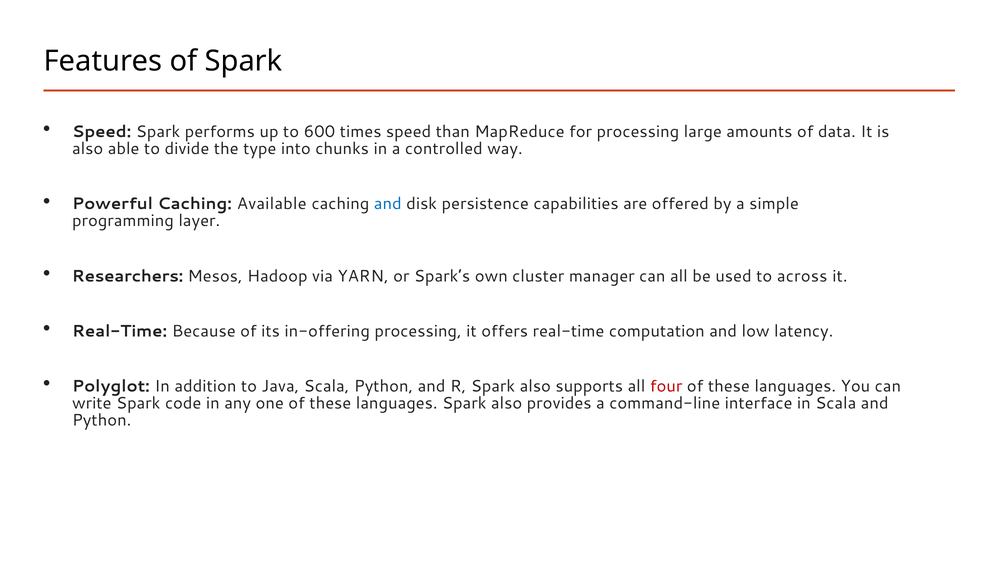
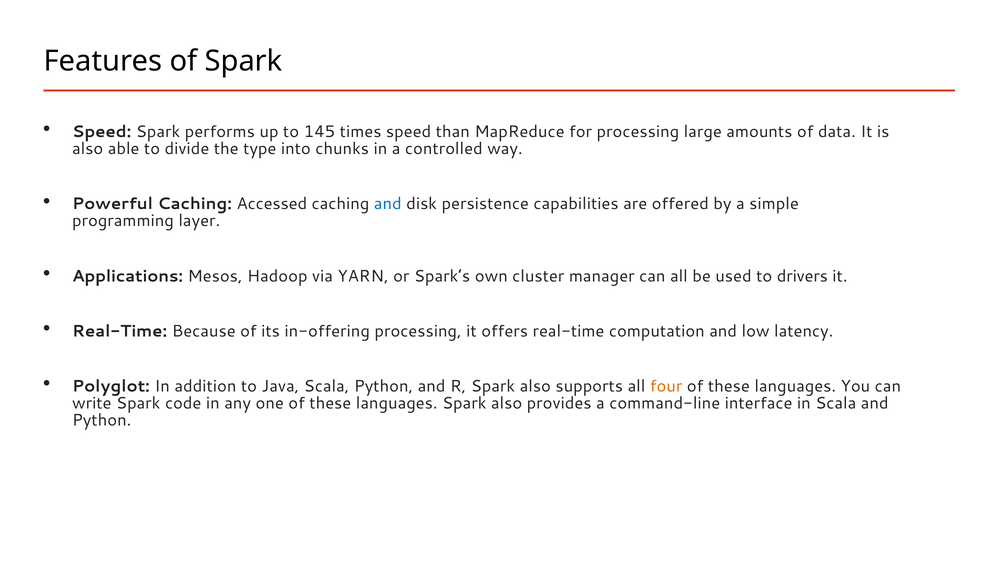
600: 600 -> 145
Available: Available -> Accessed
Researchers: Researchers -> Applications
across: across -> drivers
four colour: red -> orange
